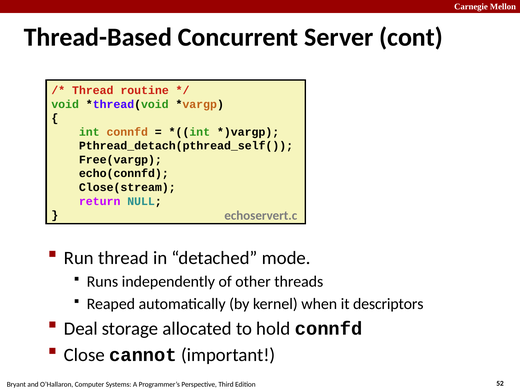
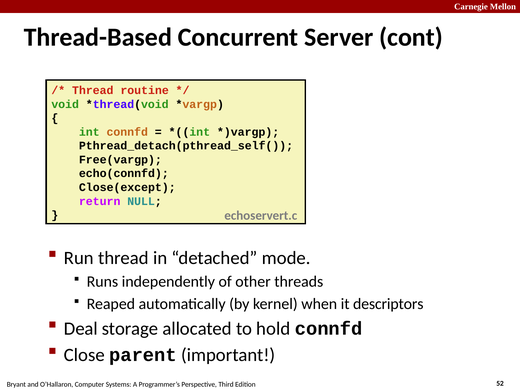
Close(stream: Close(stream -> Close(except
cannot: cannot -> parent
